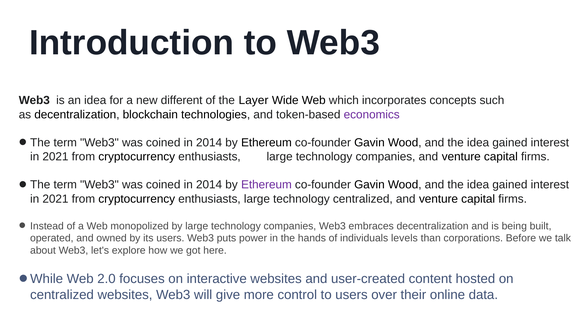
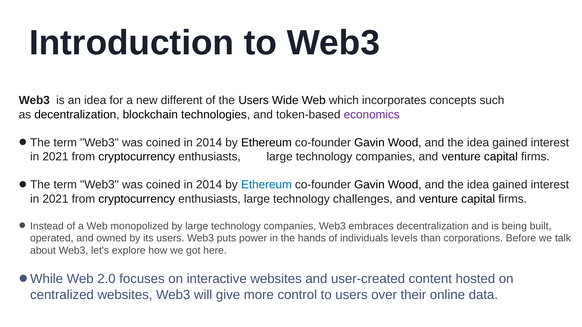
the Layer: Layer -> Users
Ethereum at (266, 185) colour: purple -> blue
technology centralized: centralized -> challenges
